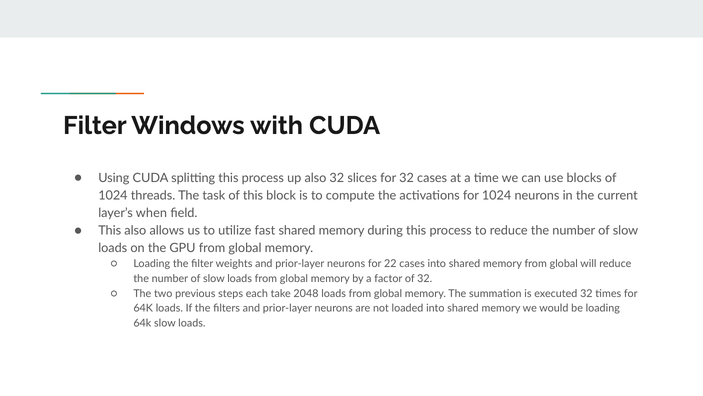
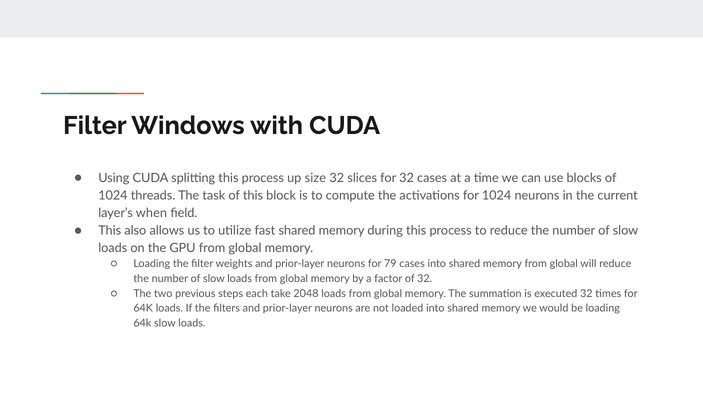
up also: also -> size
22: 22 -> 79
